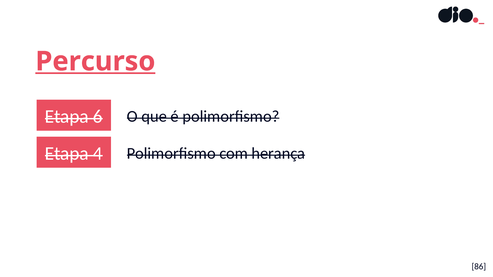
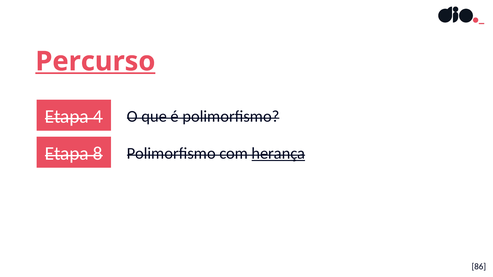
6: 6 -> 4
4: 4 -> 8
herança underline: none -> present
